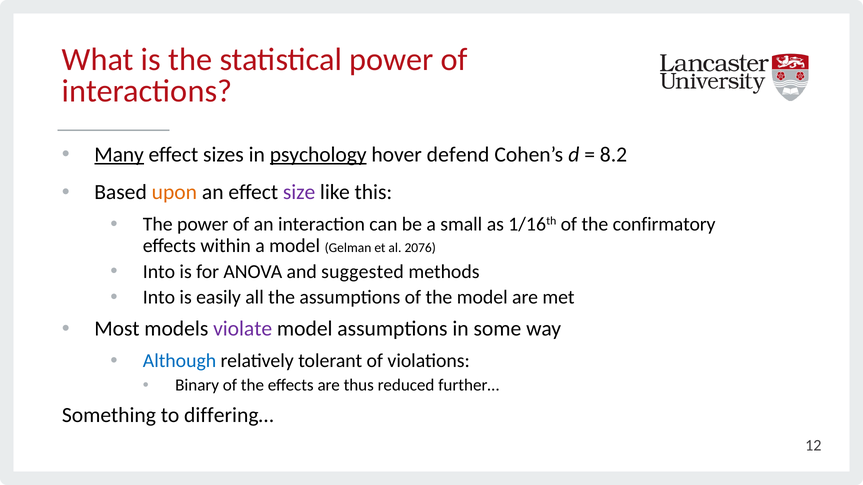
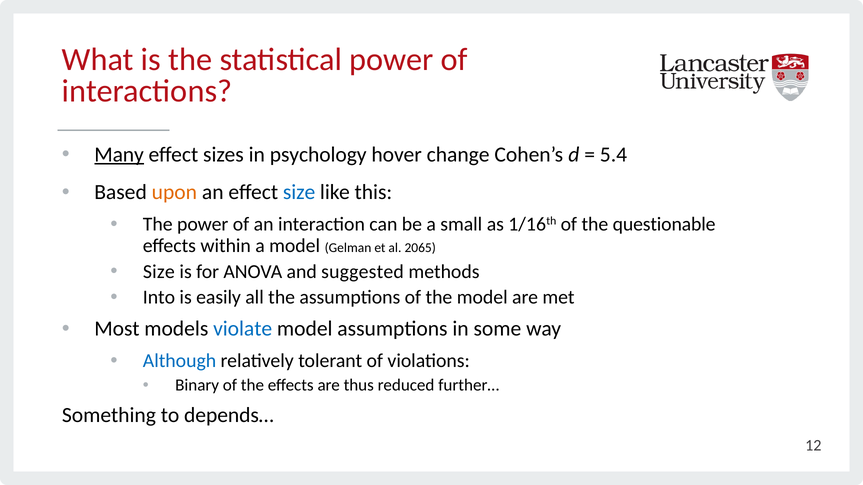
psychology underline: present -> none
defend: defend -> change
8.2: 8.2 -> 5.4
size at (299, 192) colour: purple -> blue
confirmatory: confirmatory -> questionable
2076: 2076 -> 2065
Into at (159, 272): Into -> Size
violate colour: purple -> blue
differing…: differing… -> depends…
